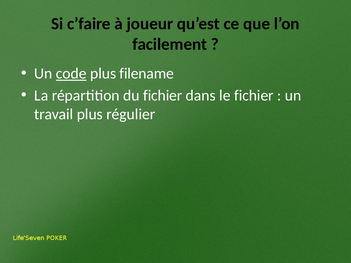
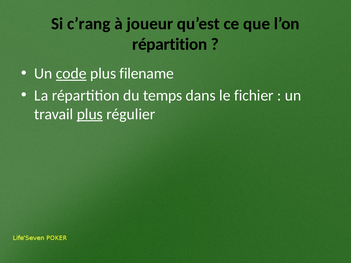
c’faire: c’faire -> c’rang
facilement at (170, 44): facilement -> répartition
du fichier: fichier -> temps
plus at (90, 114) underline: none -> present
